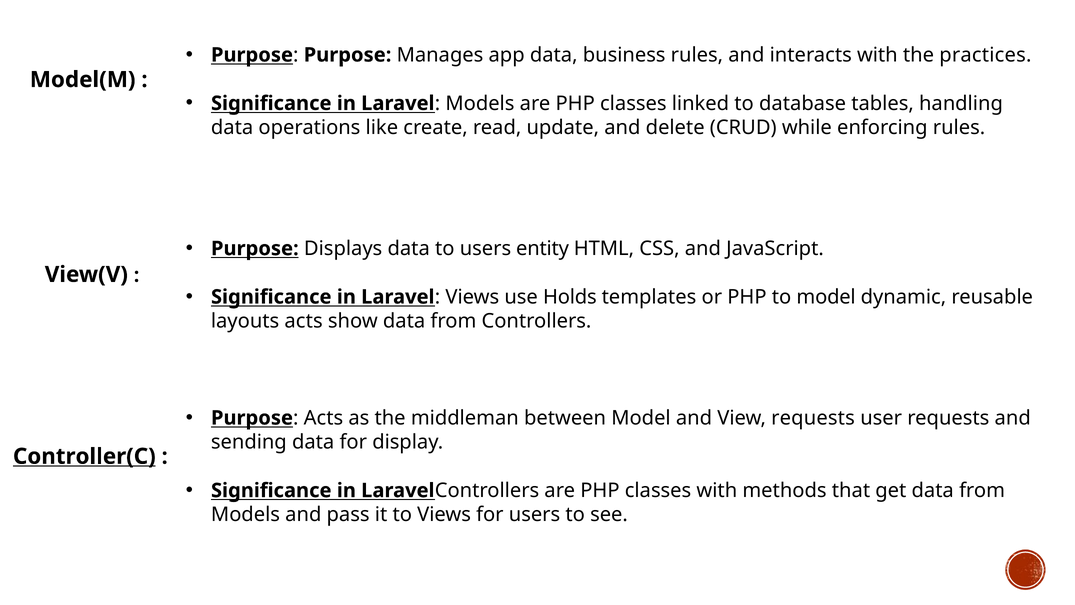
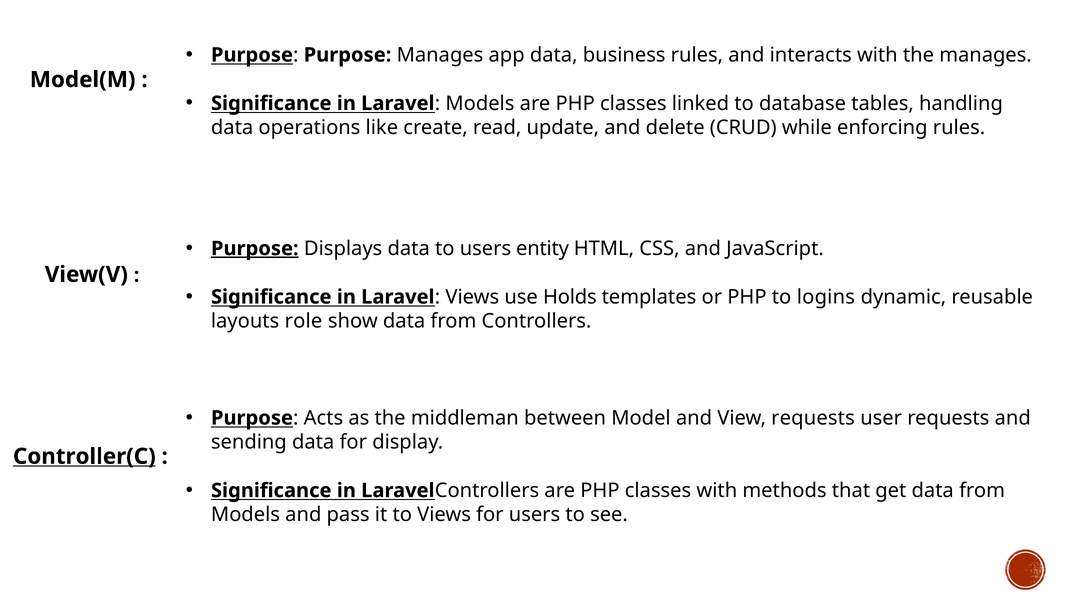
the practices: practices -> manages
Purpose at (255, 248) underline: none -> present
to model: model -> logins
layouts acts: acts -> role
